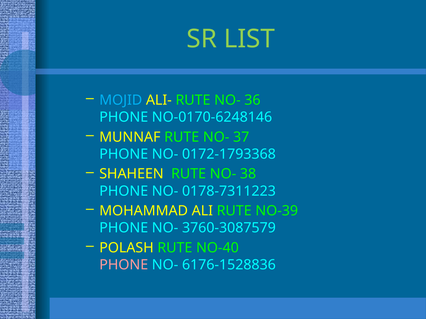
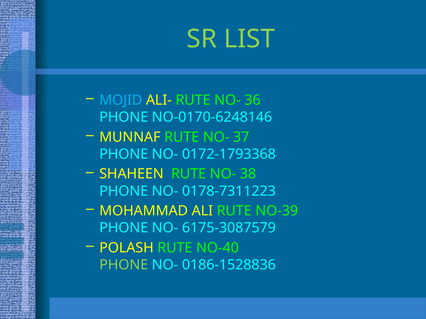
3760-3087579: 3760-3087579 -> 6175-3087579
PHONE at (124, 265) colour: pink -> light green
6176-1528836: 6176-1528836 -> 0186-1528836
